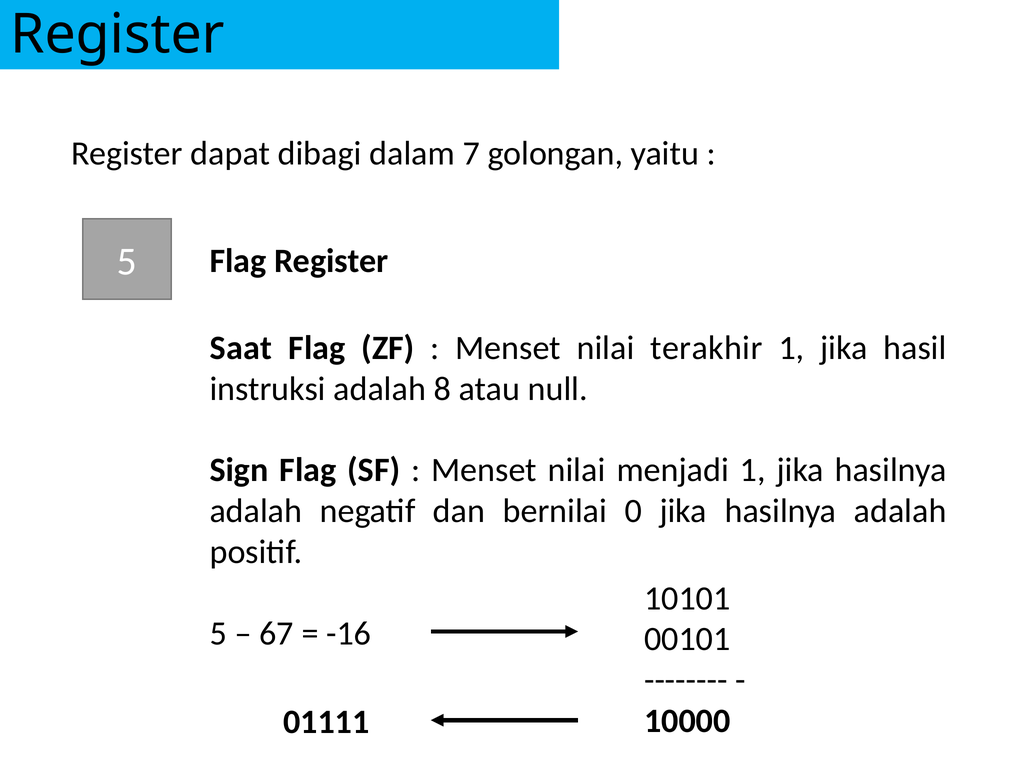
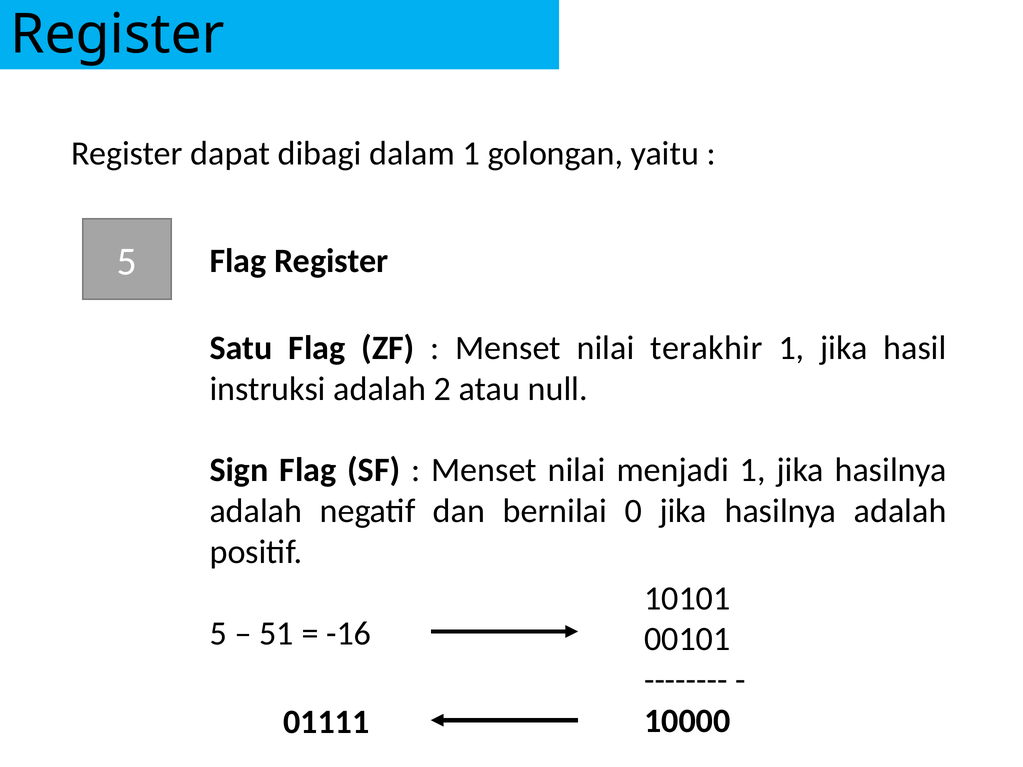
dalam 7: 7 -> 1
Saat: Saat -> Satu
8: 8 -> 2
67: 67 -> 51
